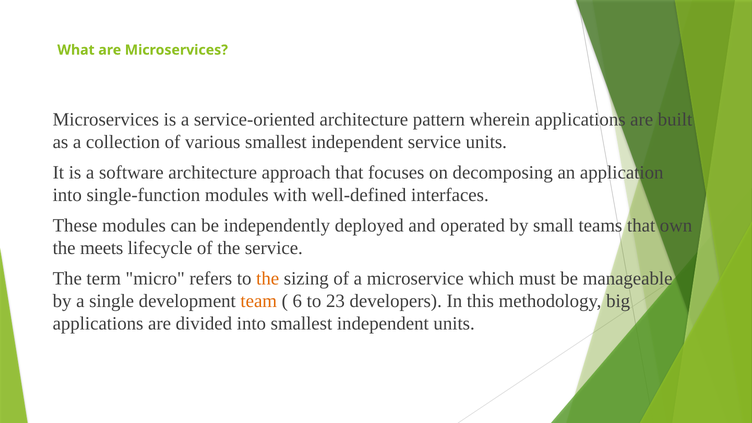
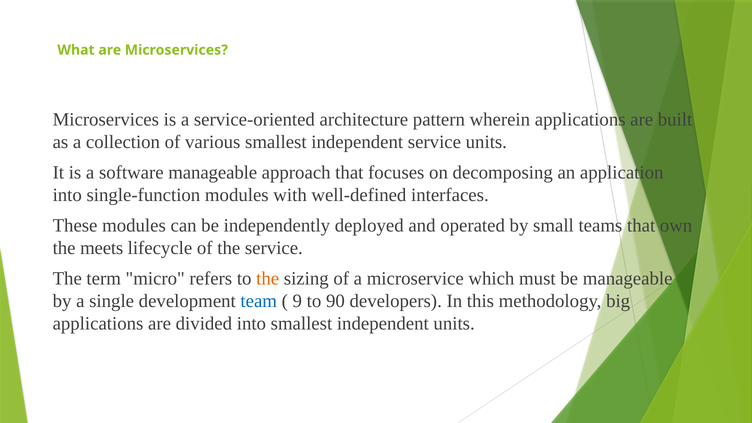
software architecture: architecture -> manageable
team colour: orange -> blue
6: 6 -> 9
23: 23 -> 90
